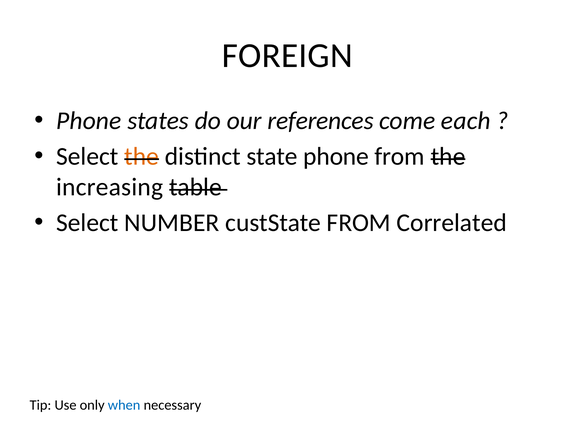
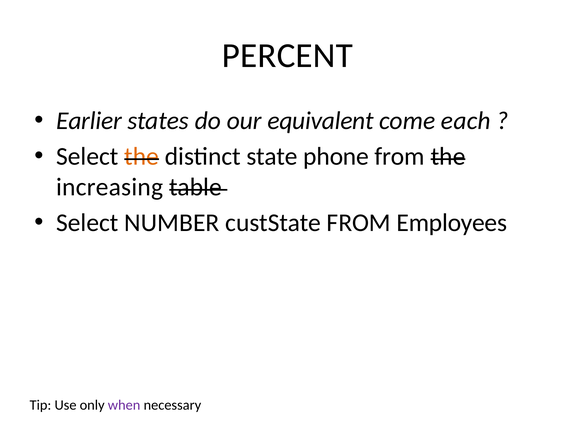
FOREIGN: FOREIGN -> PERCENT
Phone at (89, 121): Phone -> Earlier
references: references -> equivalent
Correlated: Correlated -> Employees
when colour: blue -> purple
